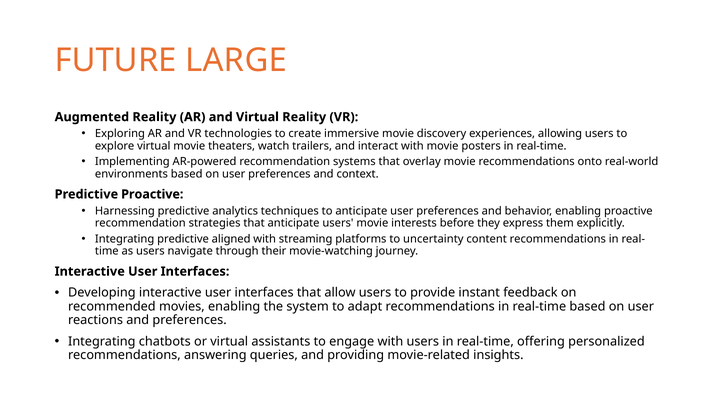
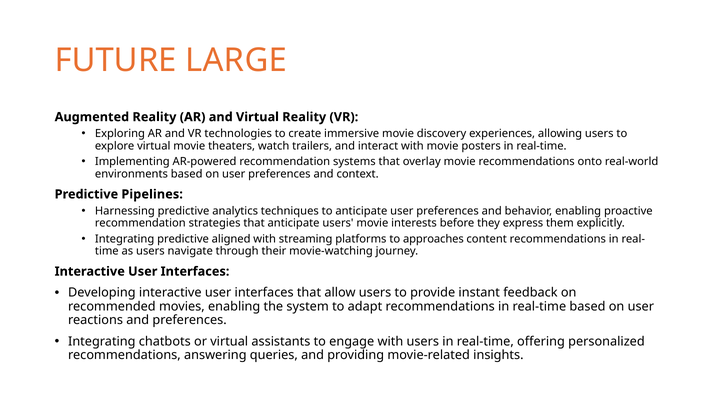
Predictive Proactive: Proactive -> Pipelines
uncertainty: uncertainty -> approaches
